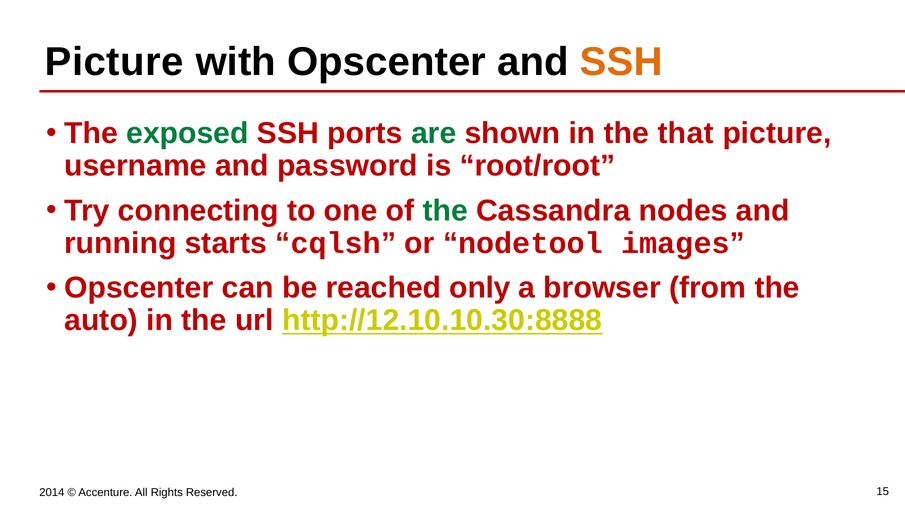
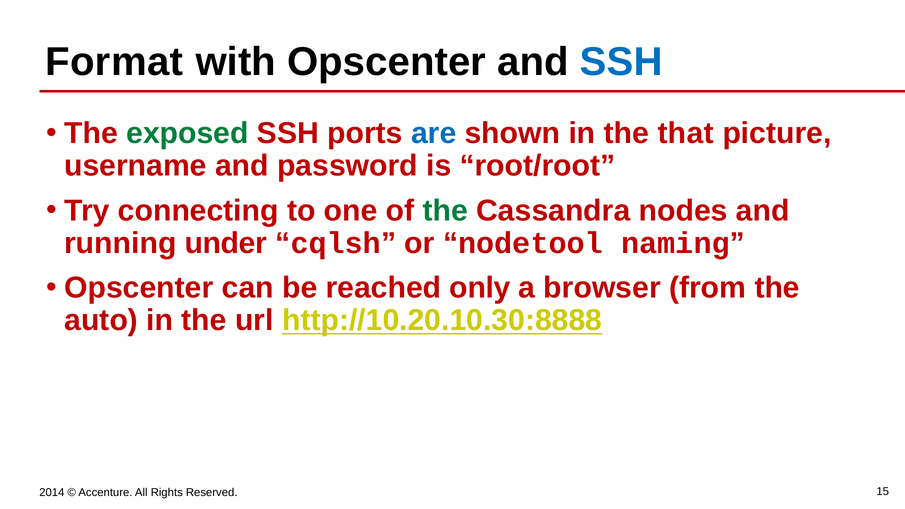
Picture at (114, 62): Picture -> Format
SSH at (621, 62) colour: orange -> blue
are colour: green -> blue
starts: starts -> under
images: images -> naming
http://12.10.10.30:8888: http://12.10.10.30:8888 -> http://10.20.10.30:8888
